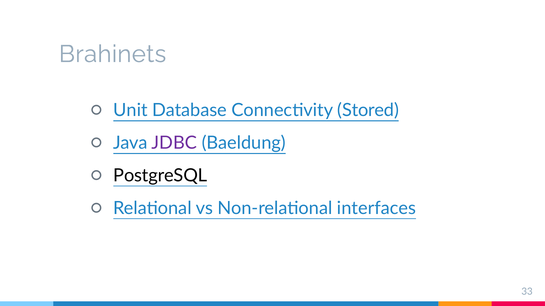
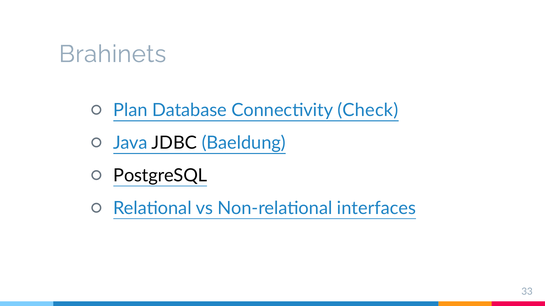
Unit: Unit -> Plan
Stored: Stored -> Check
JDBC colour: purple -> black
